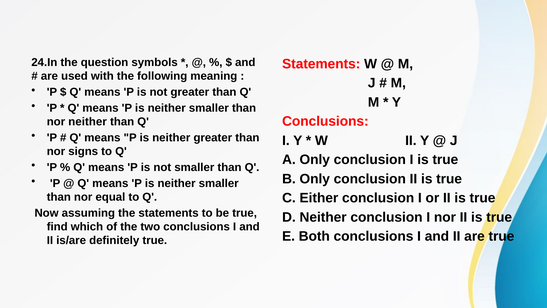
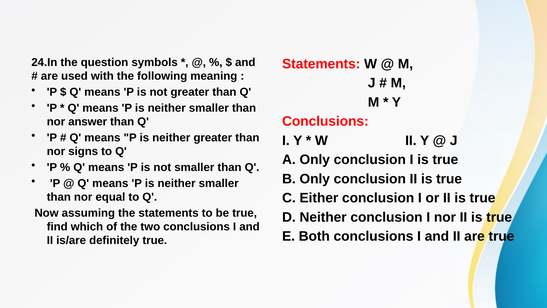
nor neither: neither -> answer
